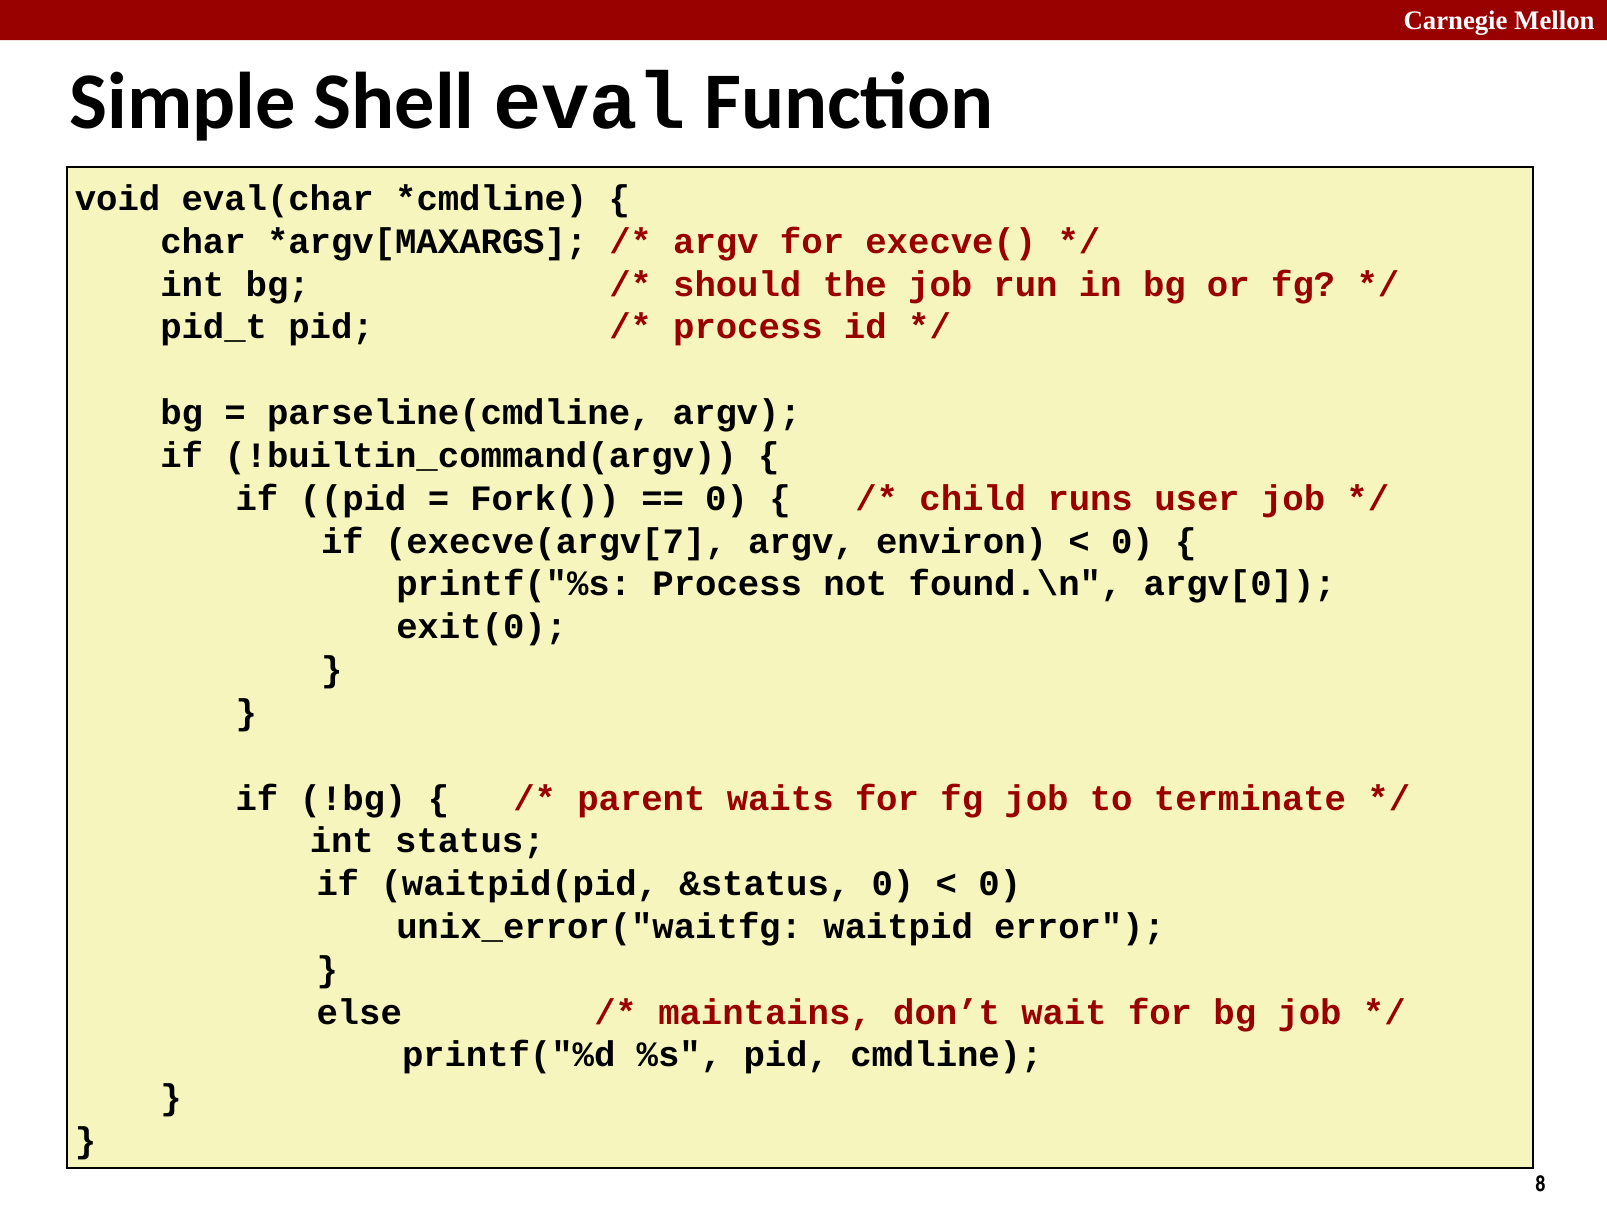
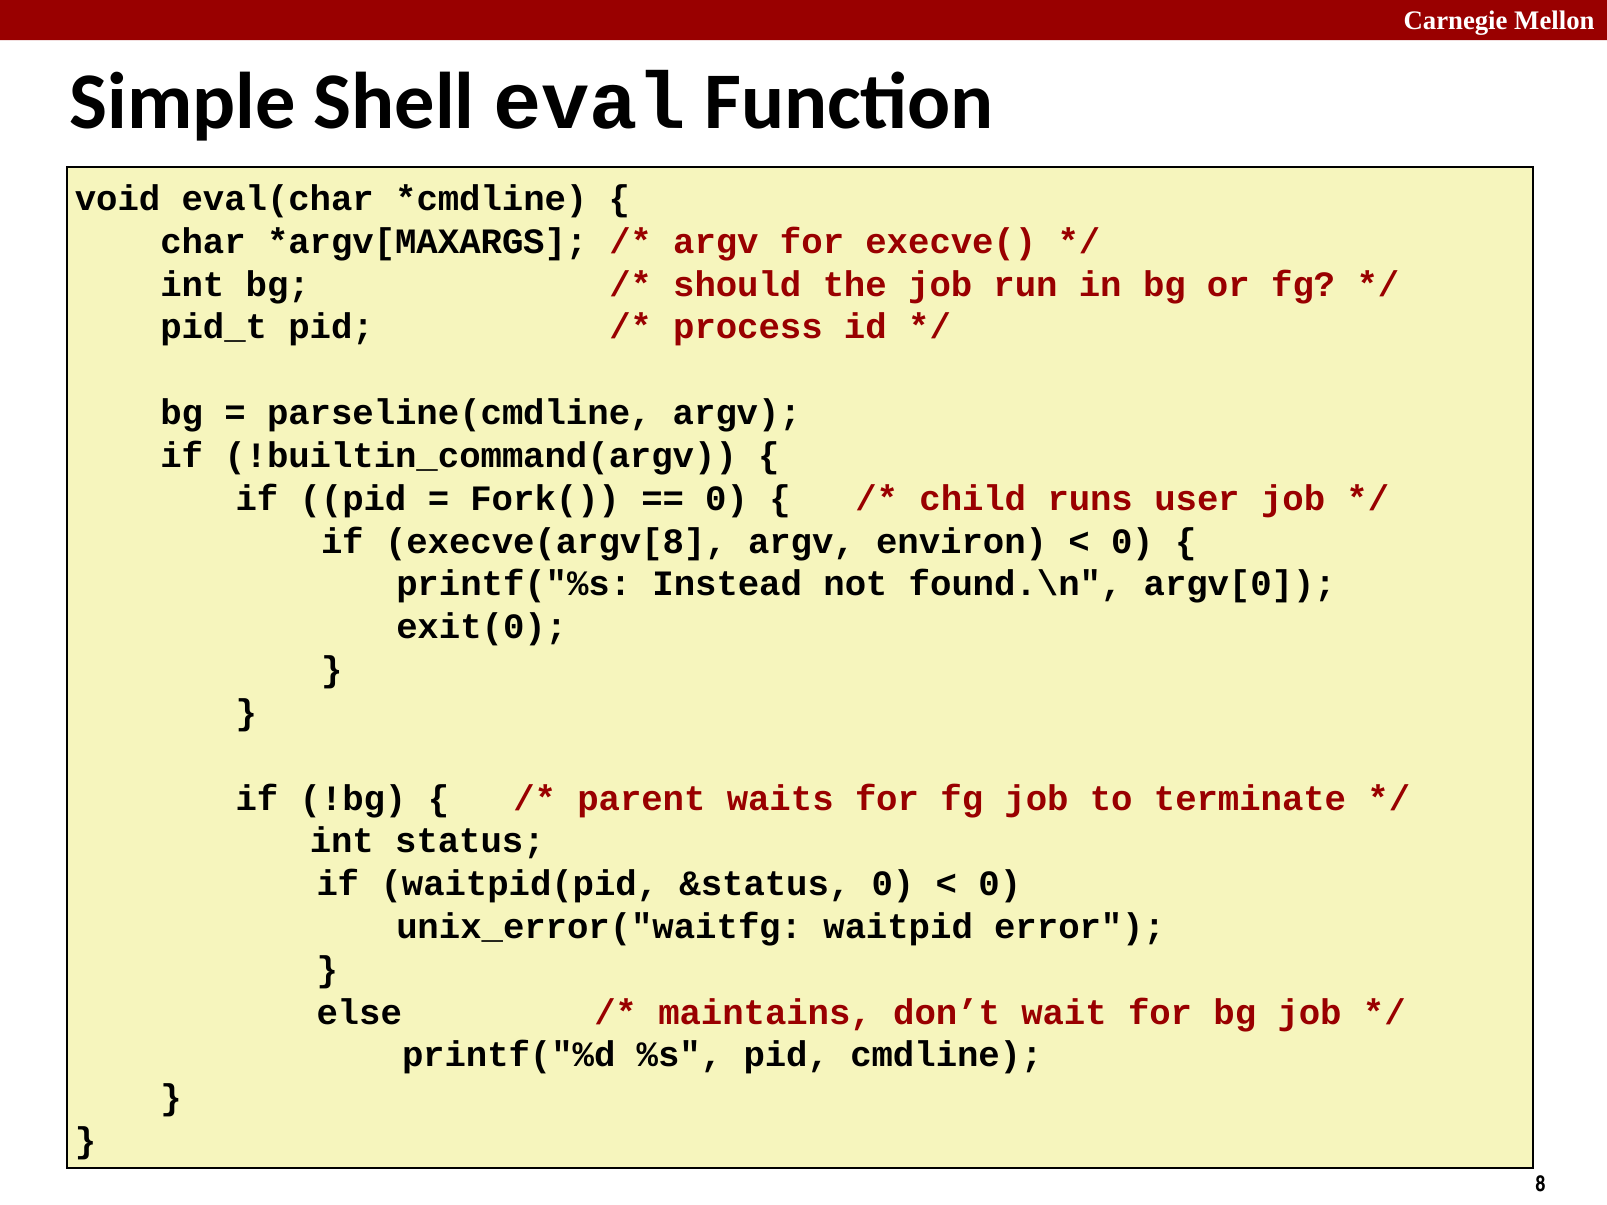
execve(argv[7: execve(argv[7 -> execve(argv[8
printf("%s Process: Process -> Instead
